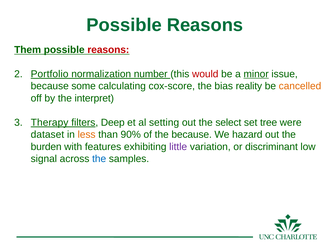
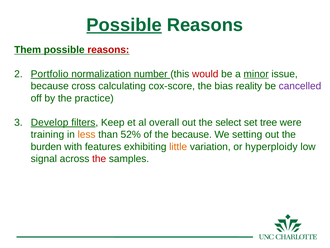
Possible at (124, 25) underline: none -> present
some: some -> cross
cancelled colour: orange -> purple
interpret: interpret -> practice
Therapy: Therapy -> Develop
Deep: Deep -> Keep
setting: setting -> overall
dataset: dataset -> training
90%: 90% -> 52%
hazard: hazard -> setting
little colour: purple -> orange
discriminant: discriminant -> hyperploidy
the at (99, 158) colour: blue -> red
